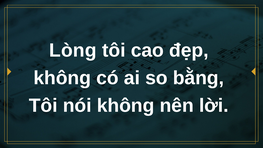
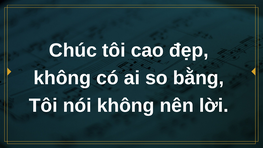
Lòng: Lòng -> Chúc
